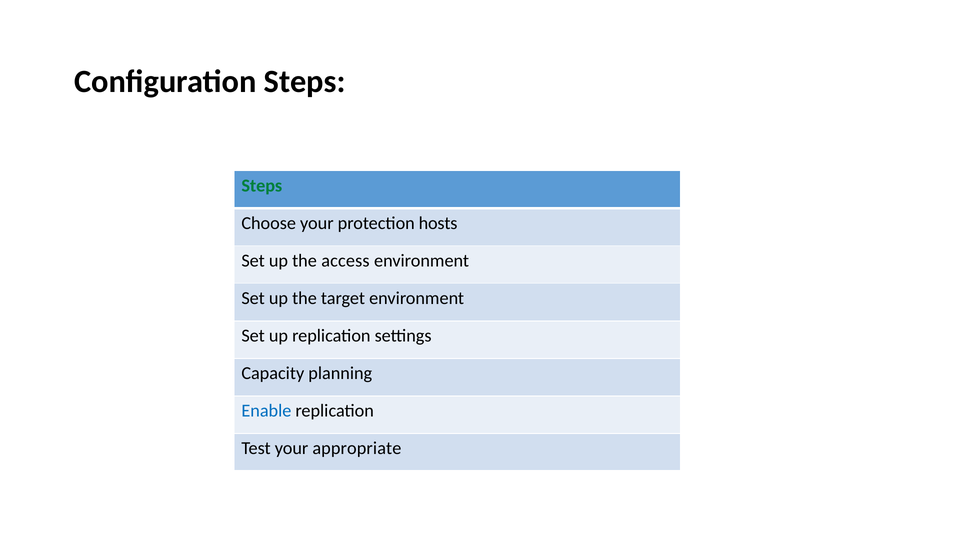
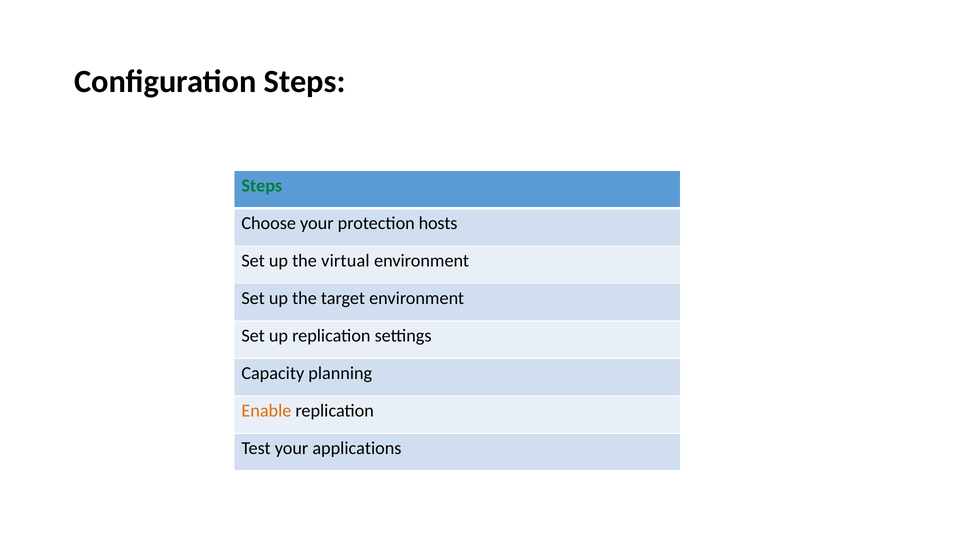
access: access -> virtual
Enable colour: blue -> orange
appropriate: appropriate -> applications
